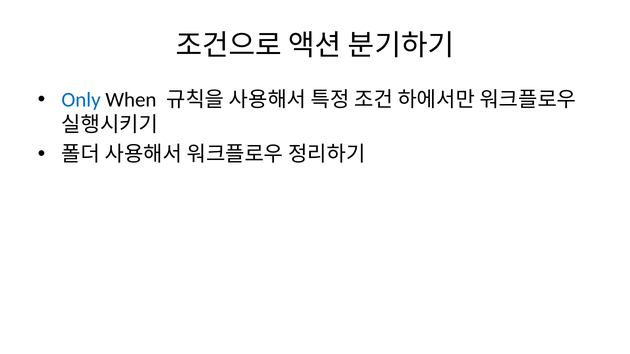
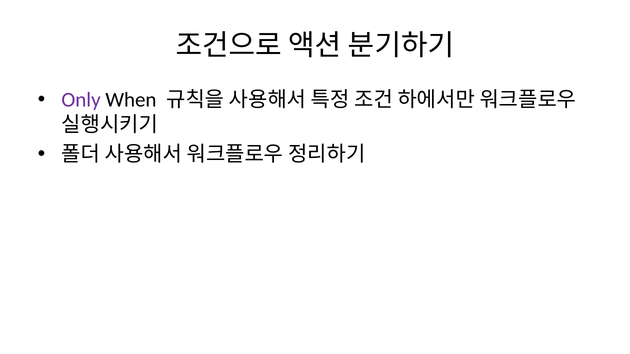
Only colour: blue -> purple
